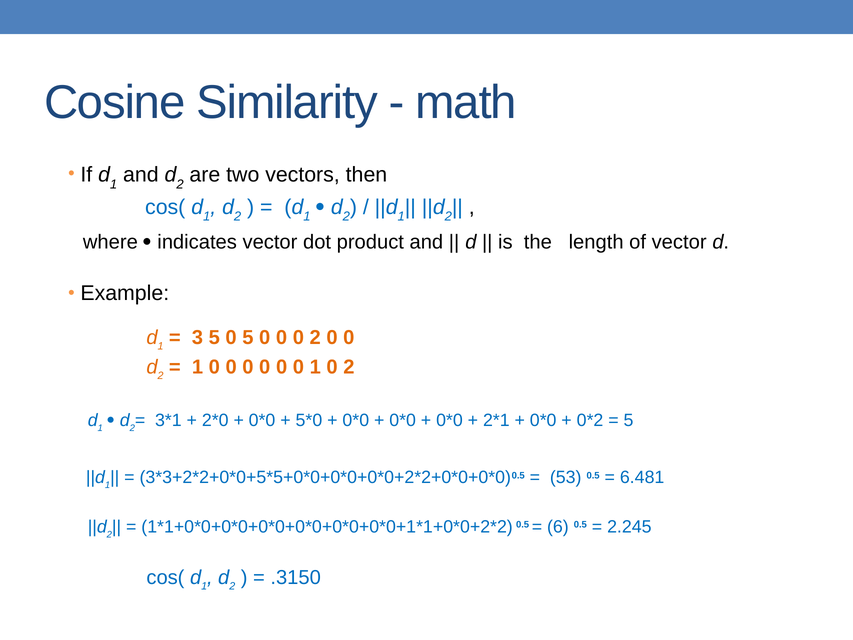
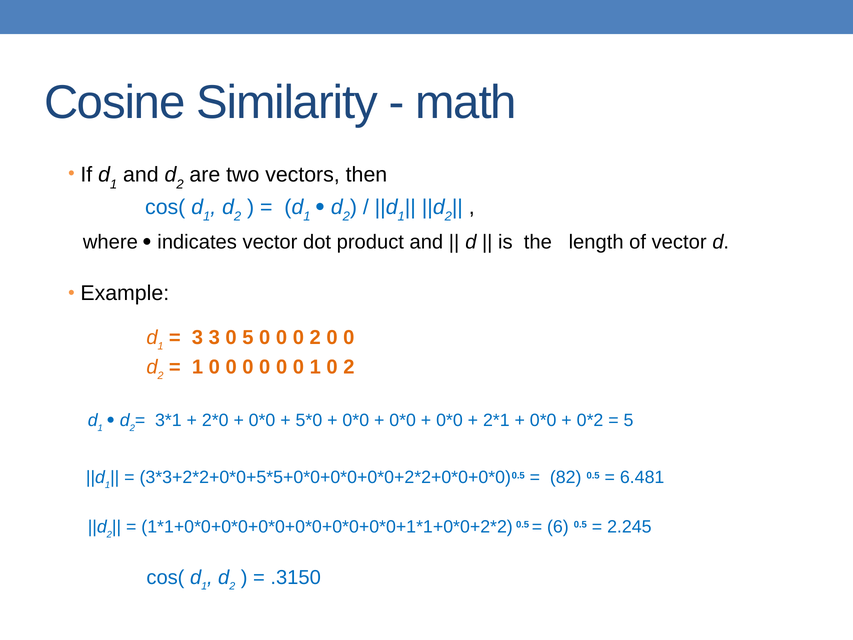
3 5: 5 -> 3
53: 53 -> 82
